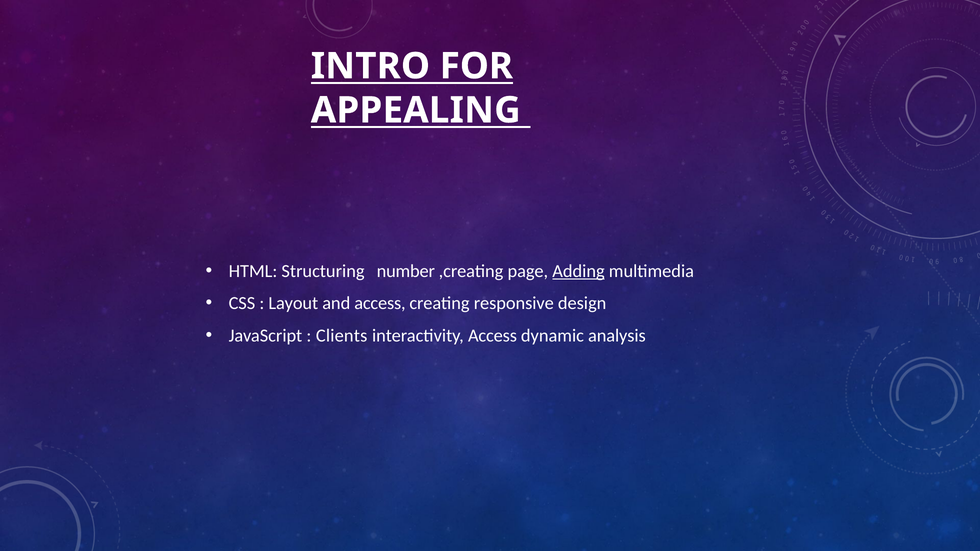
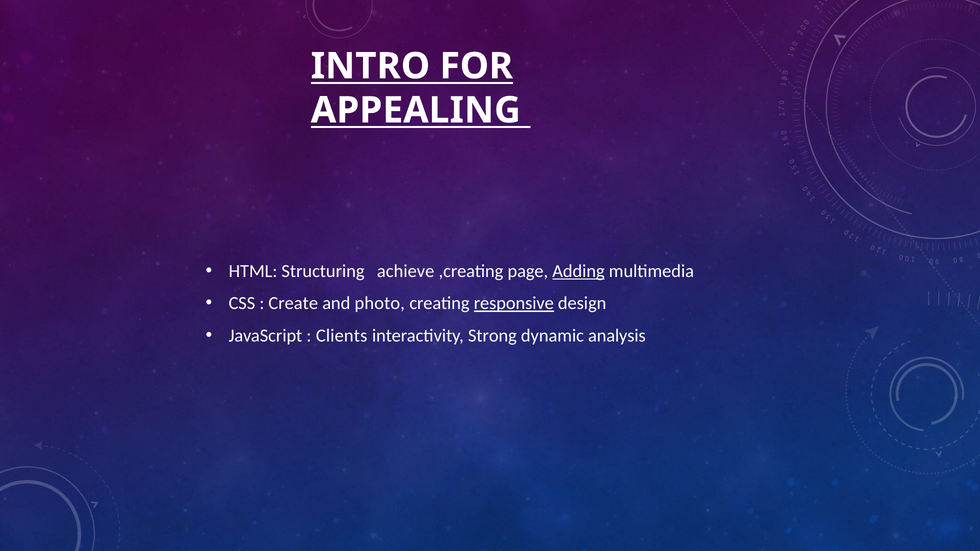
number: number -> achieve
Layout: Layout -> Create
and access: access -> photo
responsive underline: none -> present
interactivity Access: Access -> Strong
